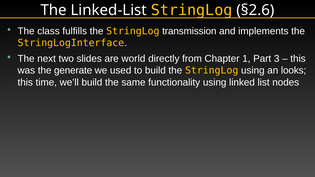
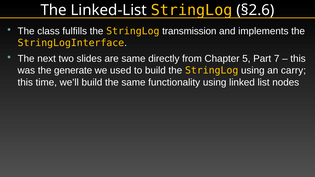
are world: world -> same
1: 1 -> 5
3: 3 -> 7
looks: looks -> carry
